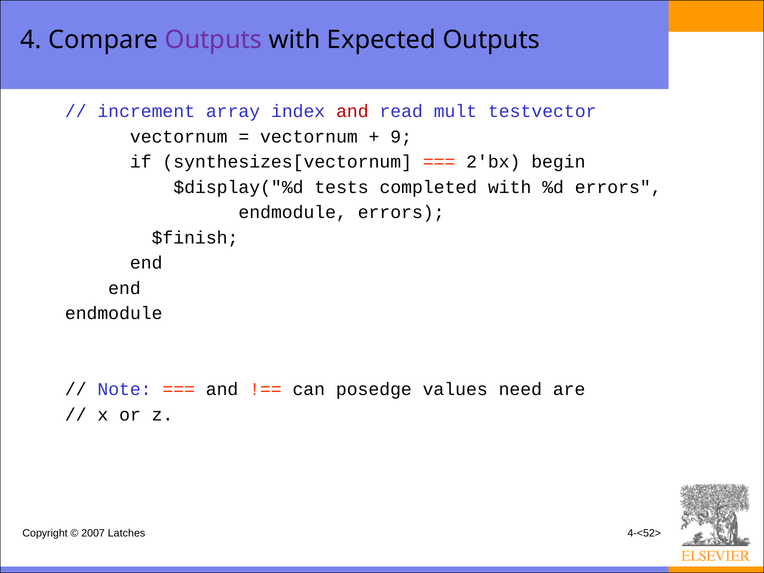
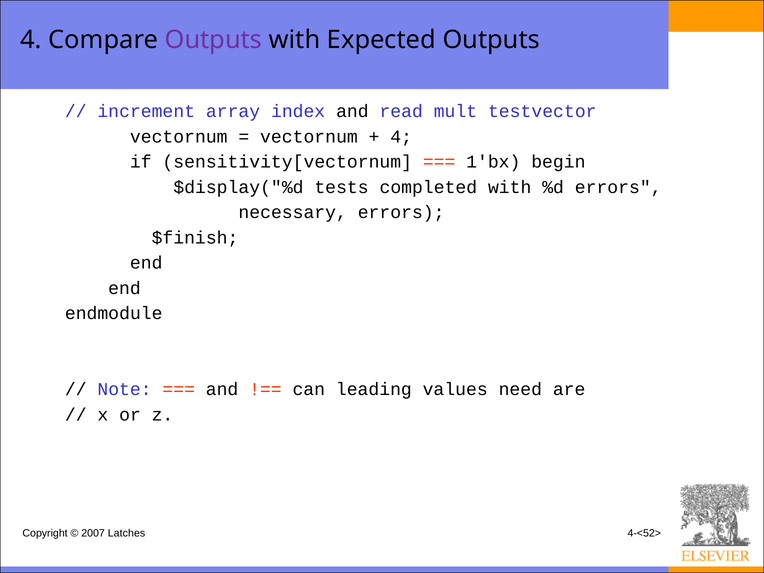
and at (352, 111) colour: red -> black
9 at (401, 137): 9 -> 4
synthesizes[vectornum: synthesizes[vectornum -> sensitivity[vectornum
2'bx: 2'bx -> 1'bx
endmodule at (293, 212): endmodule -> necessary
posedge: posedge -> leading
